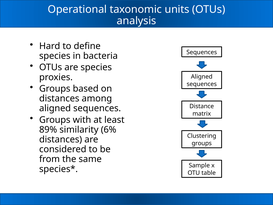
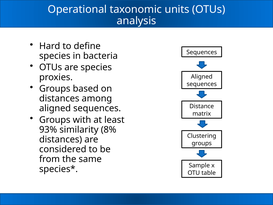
89%: 89% -> 93%
6%: 6% -> 8%
